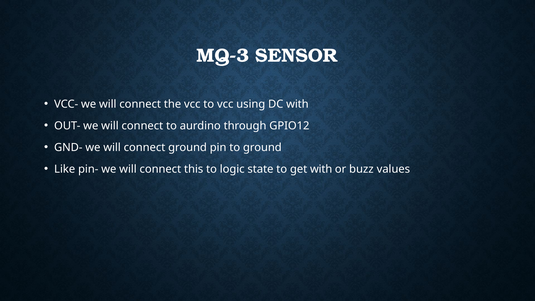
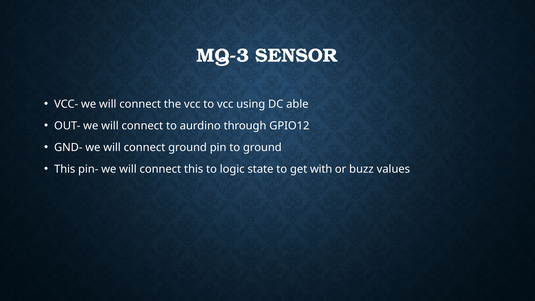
DC with: with -> able
Like at (65, 169): Like -> This
